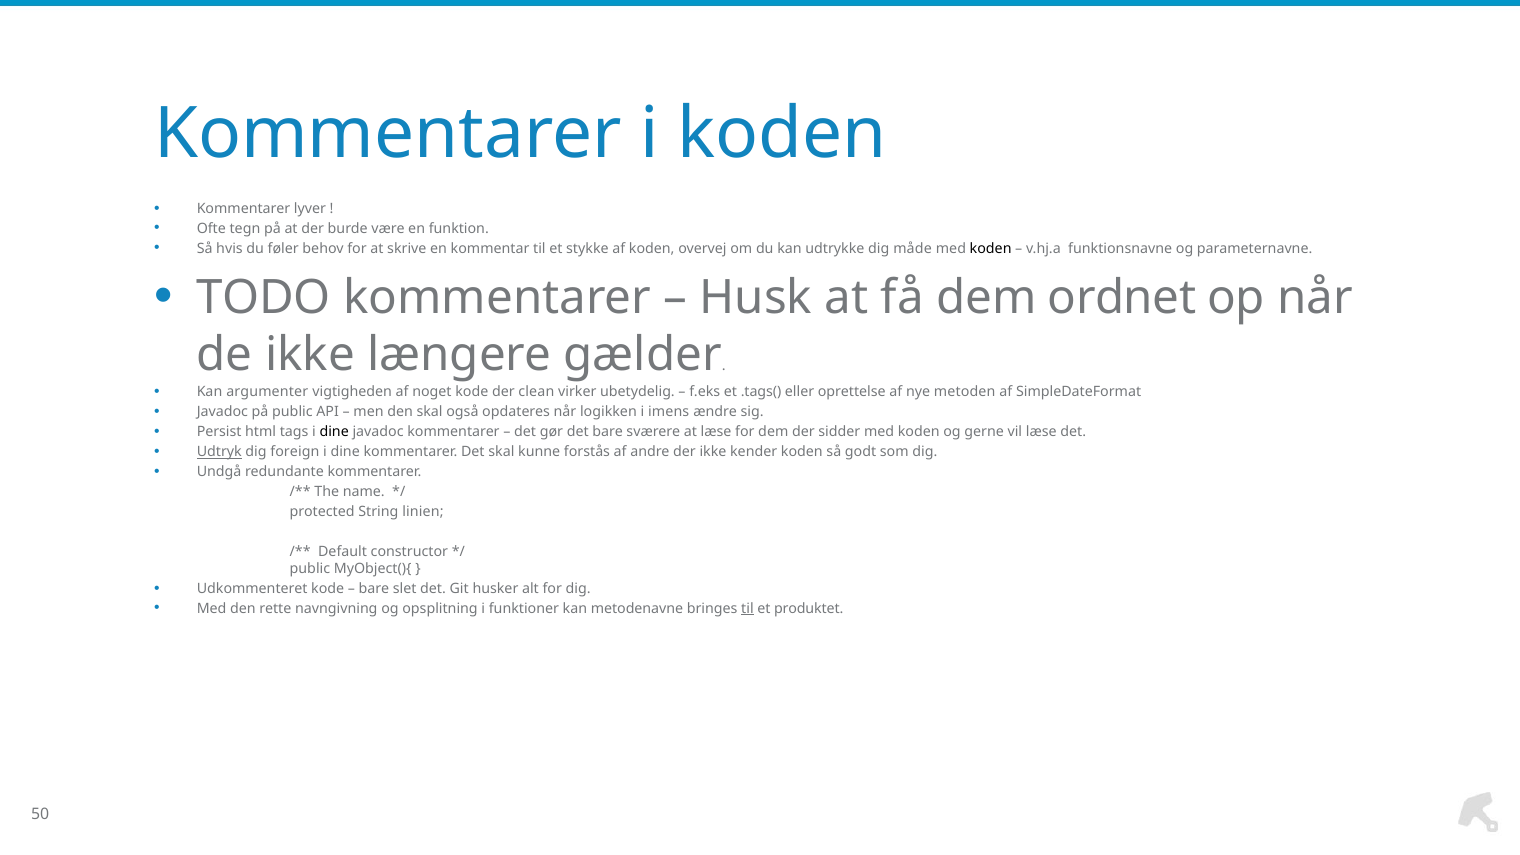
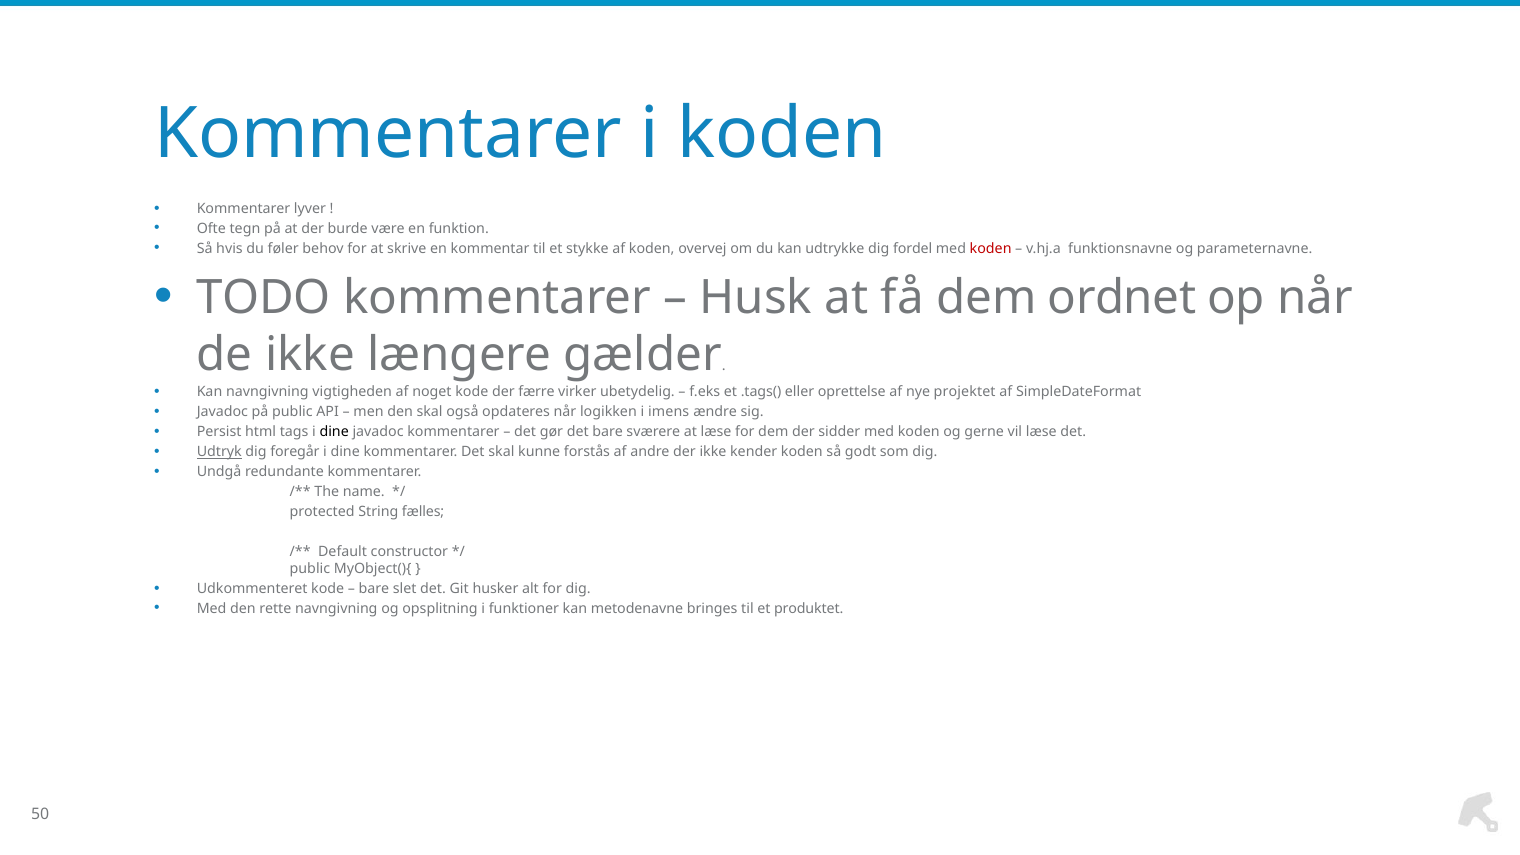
måde: måde -> fordel
koden at (991, 248) colour: black -> red
Kan argumenter: argumenter -> navngivning
clean: clean -> færre
metoden: metoden -> projektet
foreign: foreign -> foregår
linien: linien -> fælles
til at (747, 608) underline: present -> none
